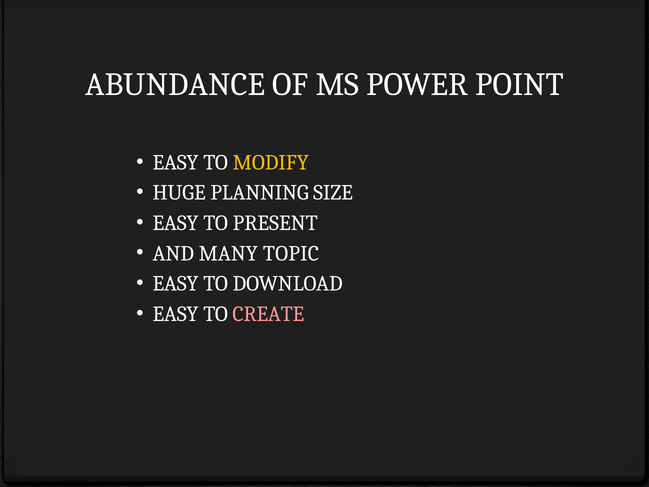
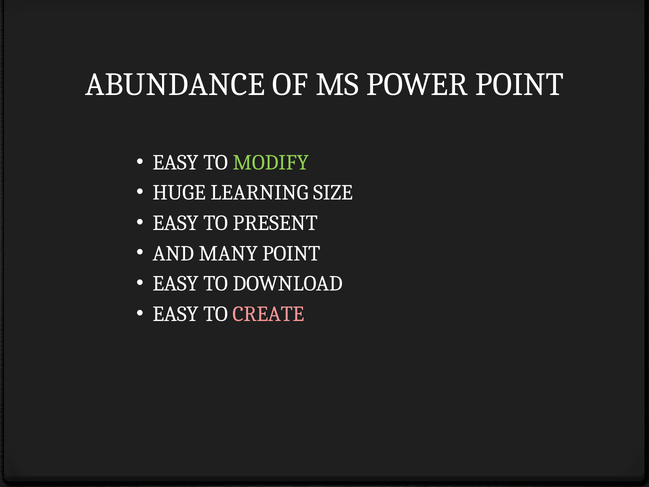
MODIFY colour: yellow -> light green
PLANNING: PLANNING -> LEARNING
MANY TOPIC: TOPIC -> POINT
